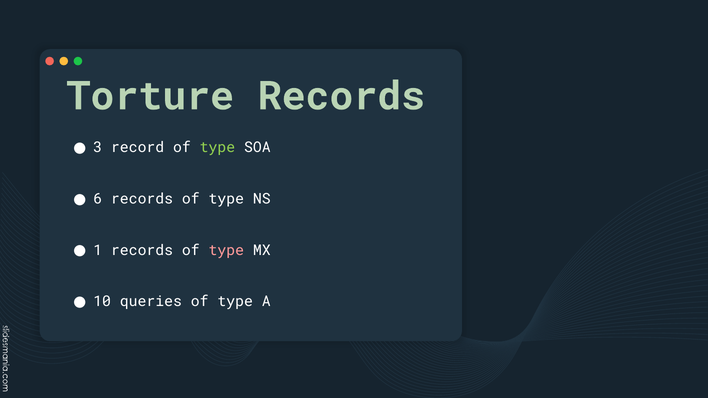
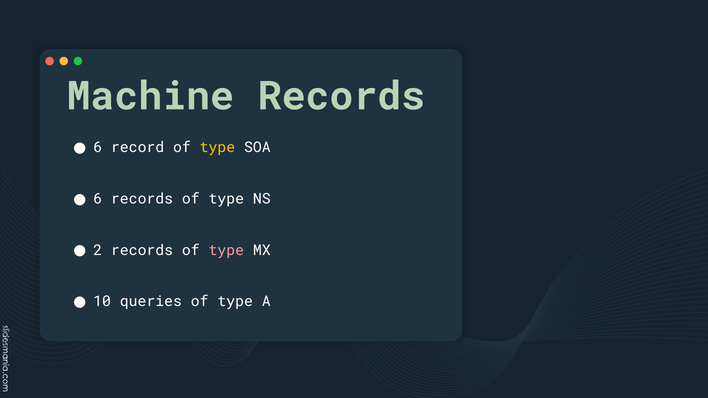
Torture: Torture -> Machine
3 at (98, 148): 3 -> 6
type at (217, 148) colour: light green -> yellow
1: 1 -> 2
